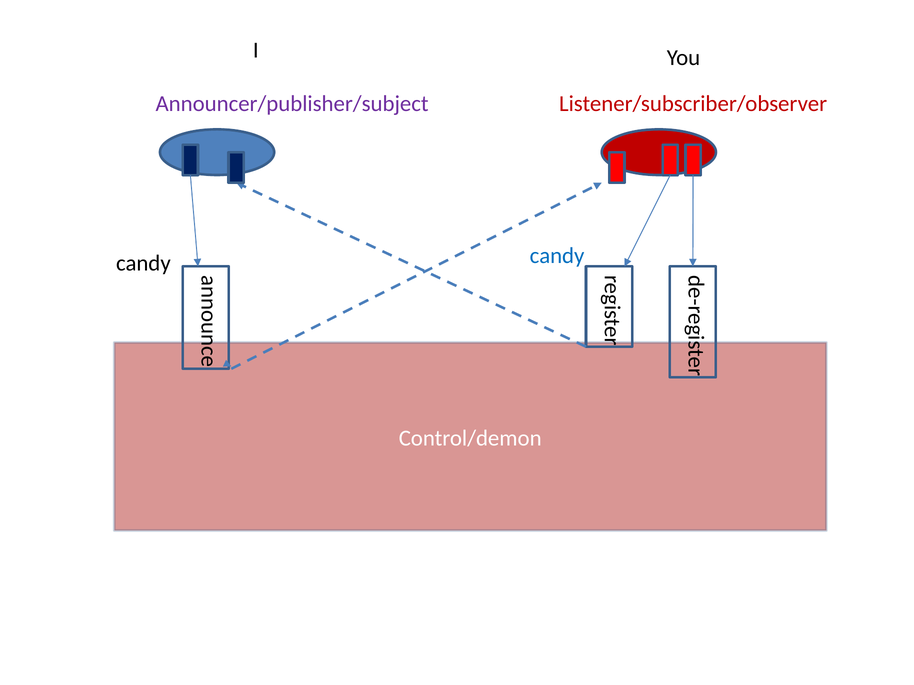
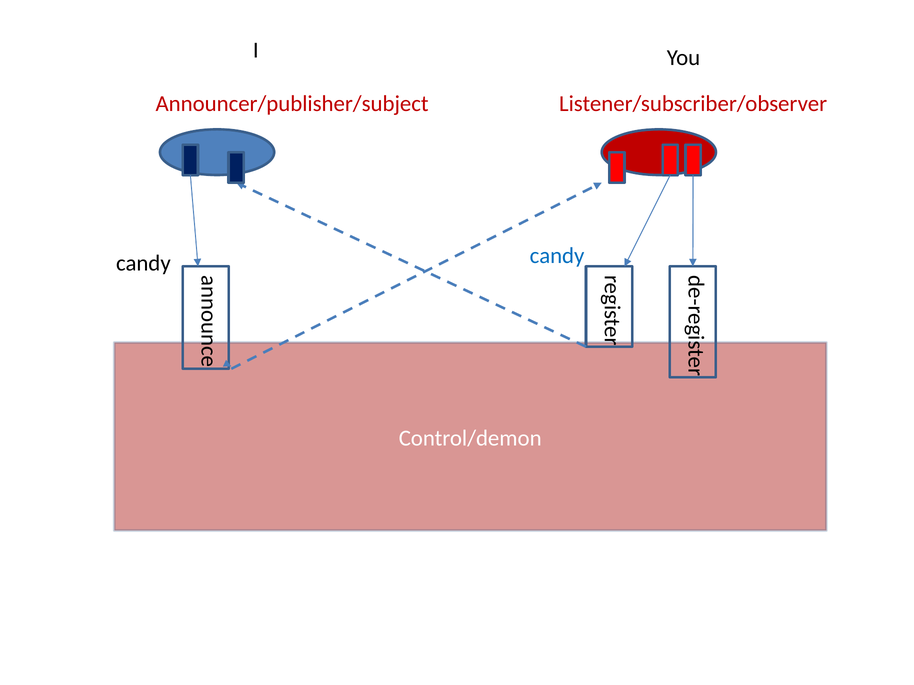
Announcer/publisher/subject colour: purple -> red
